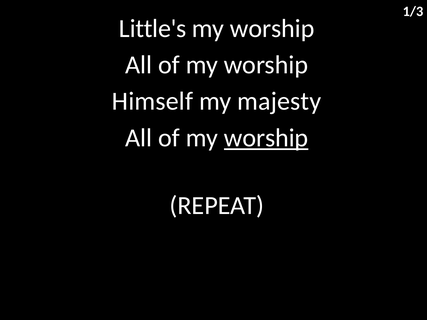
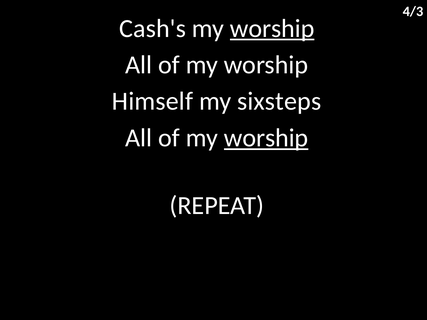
1/3: 1/3 -> 4/3
Little's: Little's -> Cash's
worship at (272, 28) underline: none -> present
majesty: majesty -> sixsteps
